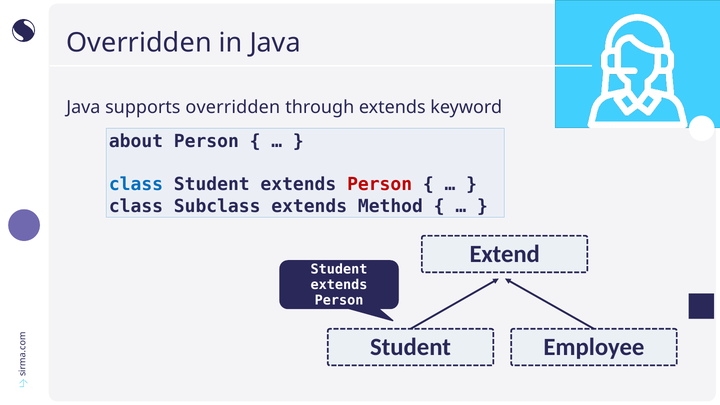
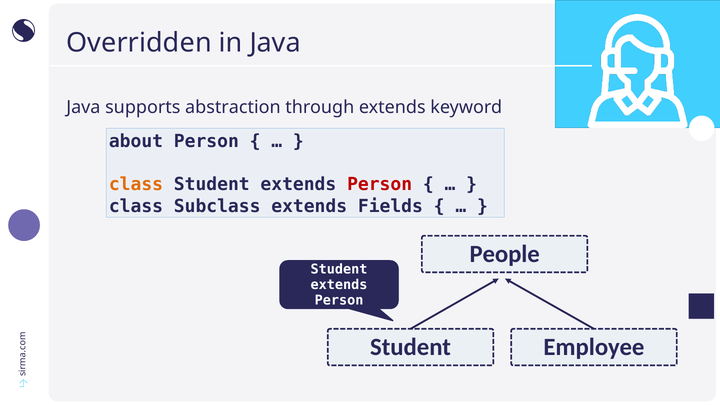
supports overridden: overridden -> abstraction
class at (136, 185) colour: blue -> orange
Method: Method -> Fields
Extend: Extend -> People
